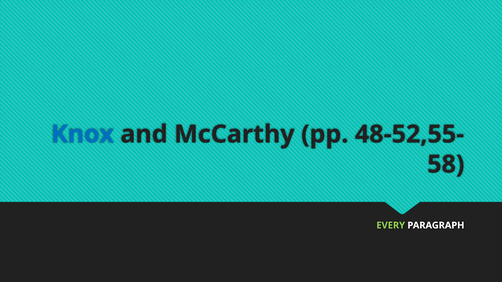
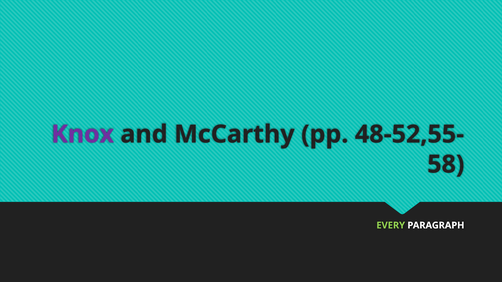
Knox colour: blue -> purple
